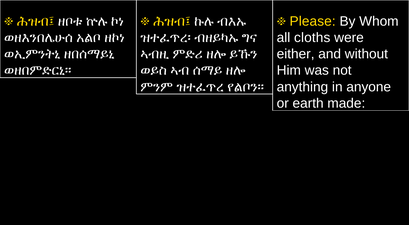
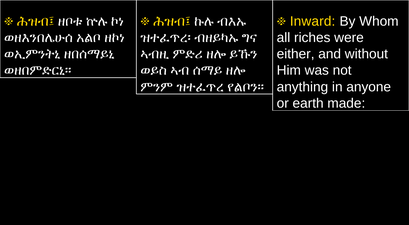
Please: Please -> Inward
cloths: cloths -> riches
